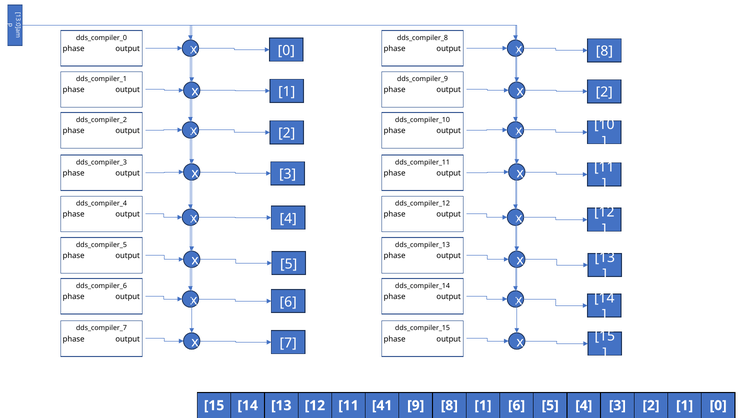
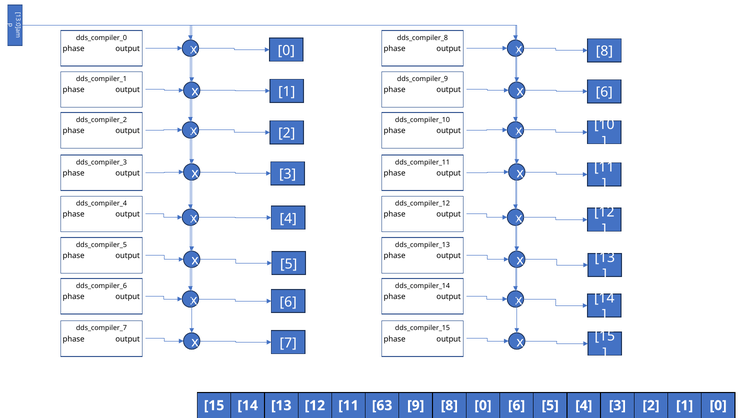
2 at (604, 92): 2 -> 6
41: 41 -> 63
8 1: 1 -> 0
